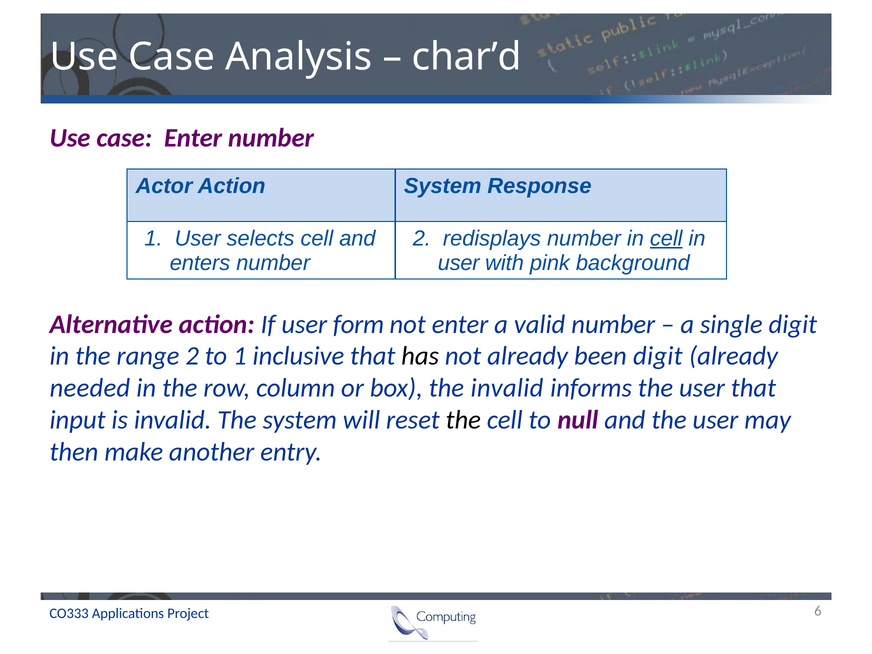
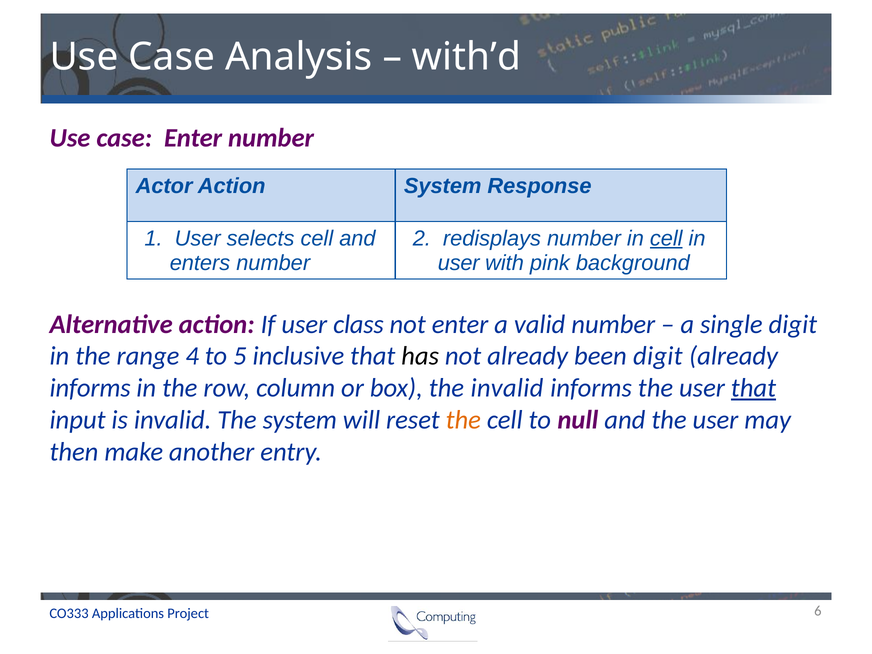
char’d: char’d -> with’d
form: form -> class
range 2: 2 -> 4
to 1: 1 -> 5
needed at (90, 388): needed -> informs
that at (753, 388) underline: none -> present
the at (463, 420) colour: black -> orange
